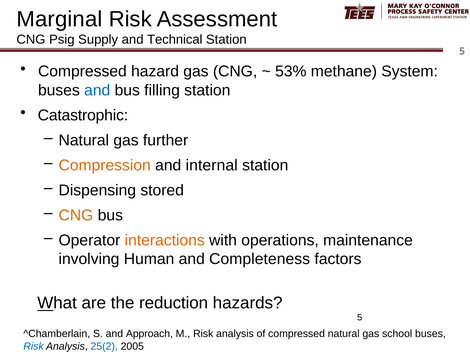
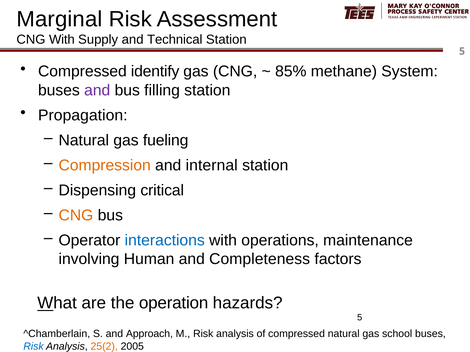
CNG Psig: Psig -> With
hazard: hazard -> identify
53%: 53% -> 85%
and at (97, 90) colour: blue -> purple
Catastrophic: Catastrophic -> Propagation
further: further -> fueling
stored: stored -> critical
interactions colour: orange -> blue
reduction: reduction -> operation
25(2 colour: blue -> orange
